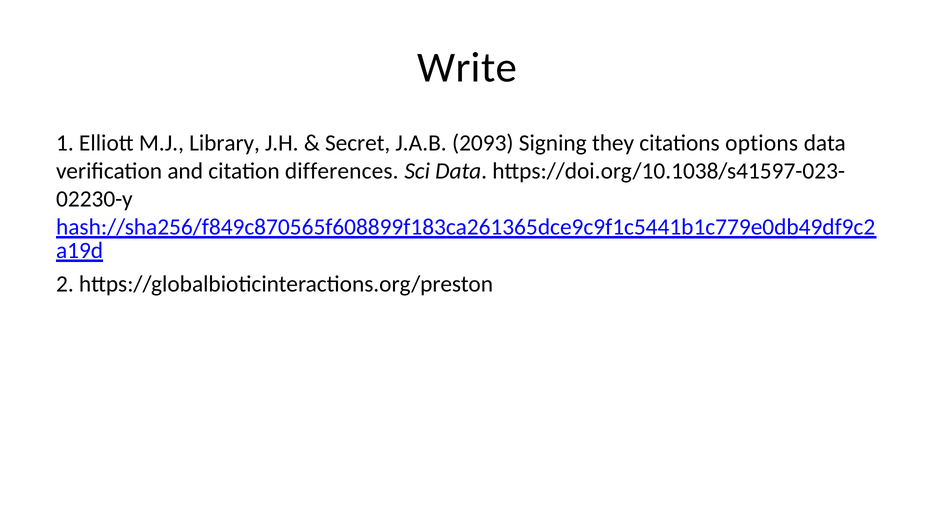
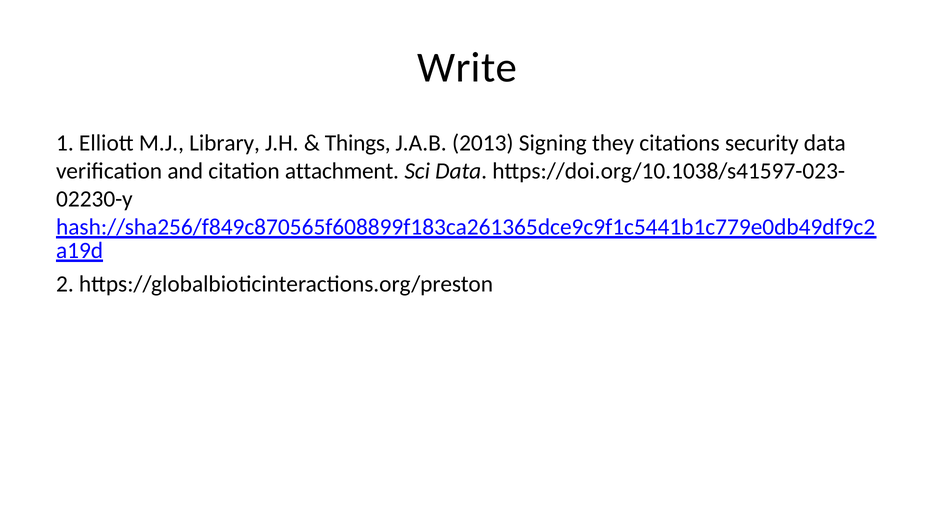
Secret: Secret -> Things
2093: 2093 -> 2013
options: options -> security
differences: differences -> attachment
